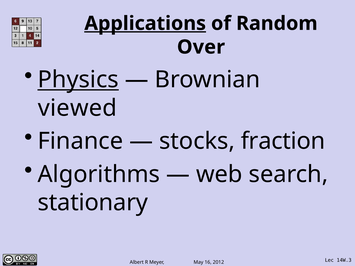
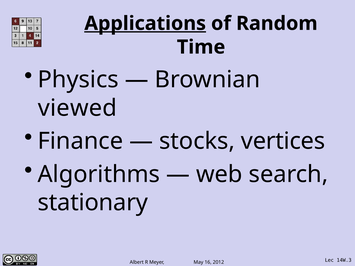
Over: Over -> Time
Physics underline: present -> none
fraction: fraction -> vertices
